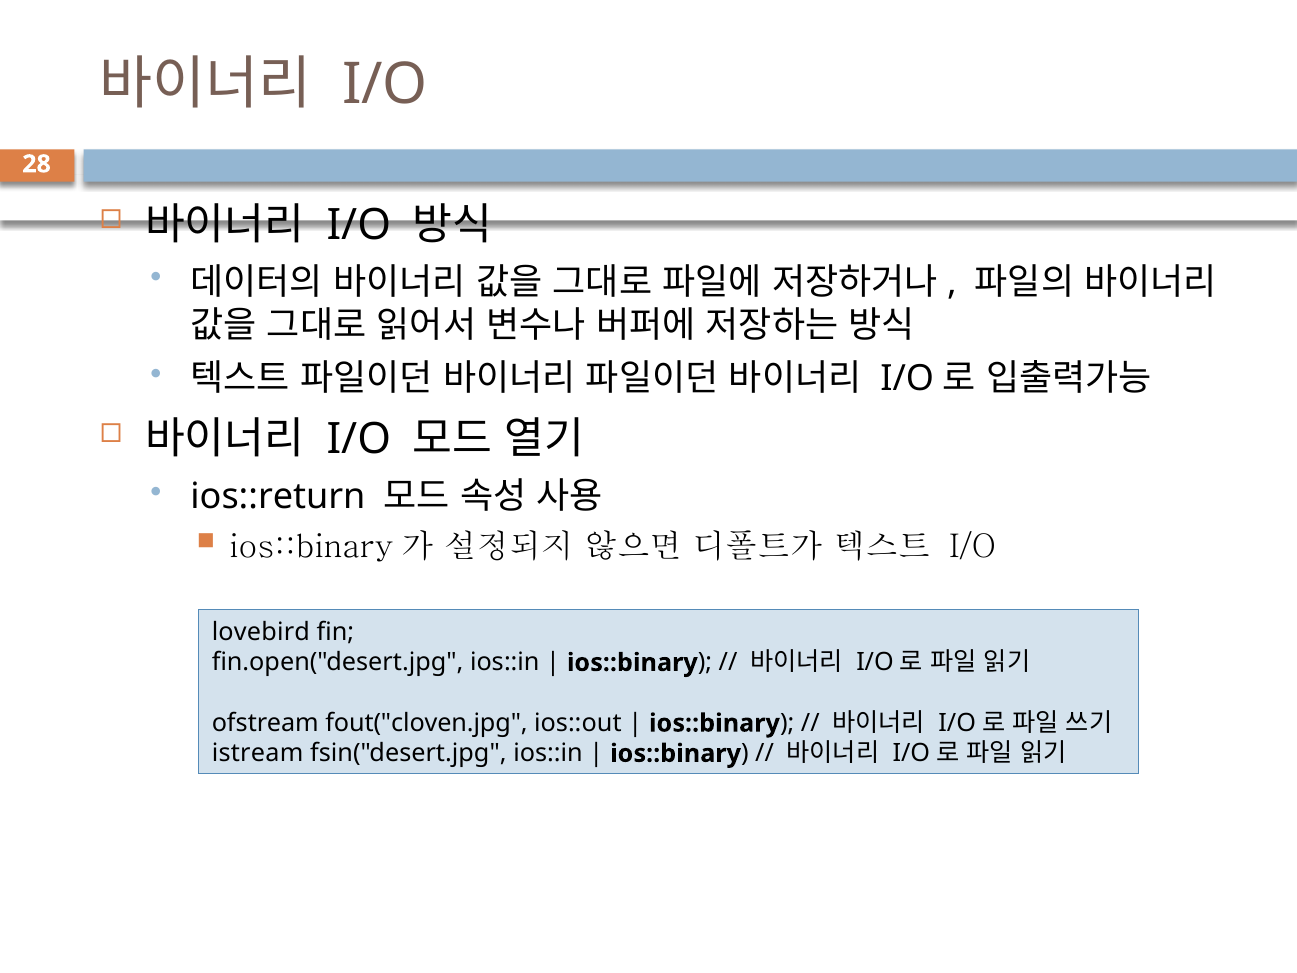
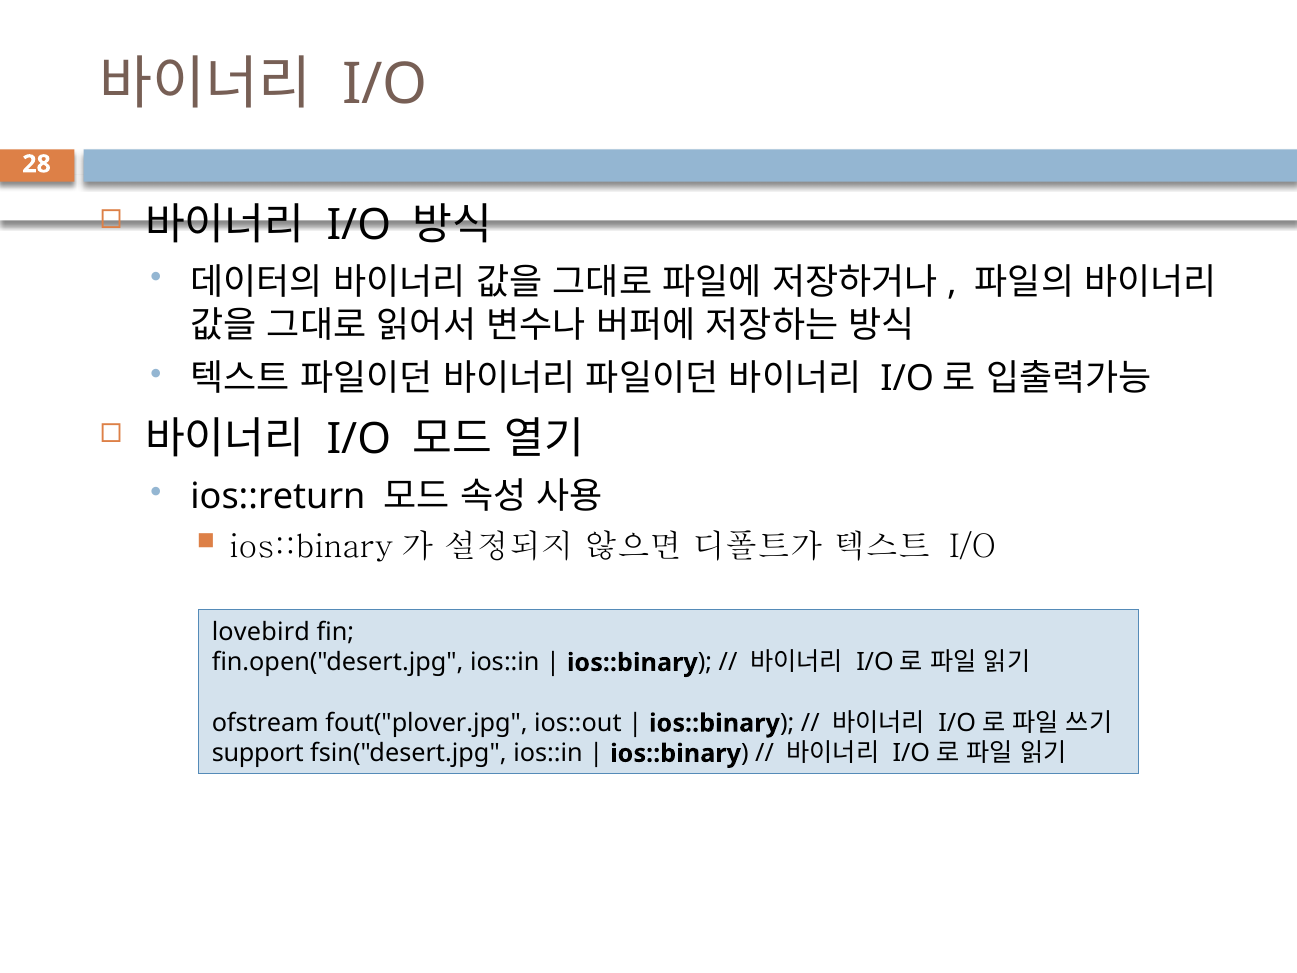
fout("cloven.jpg: fout("cloven.jpg -> fout("plover.jpg
istream: istream -> support
